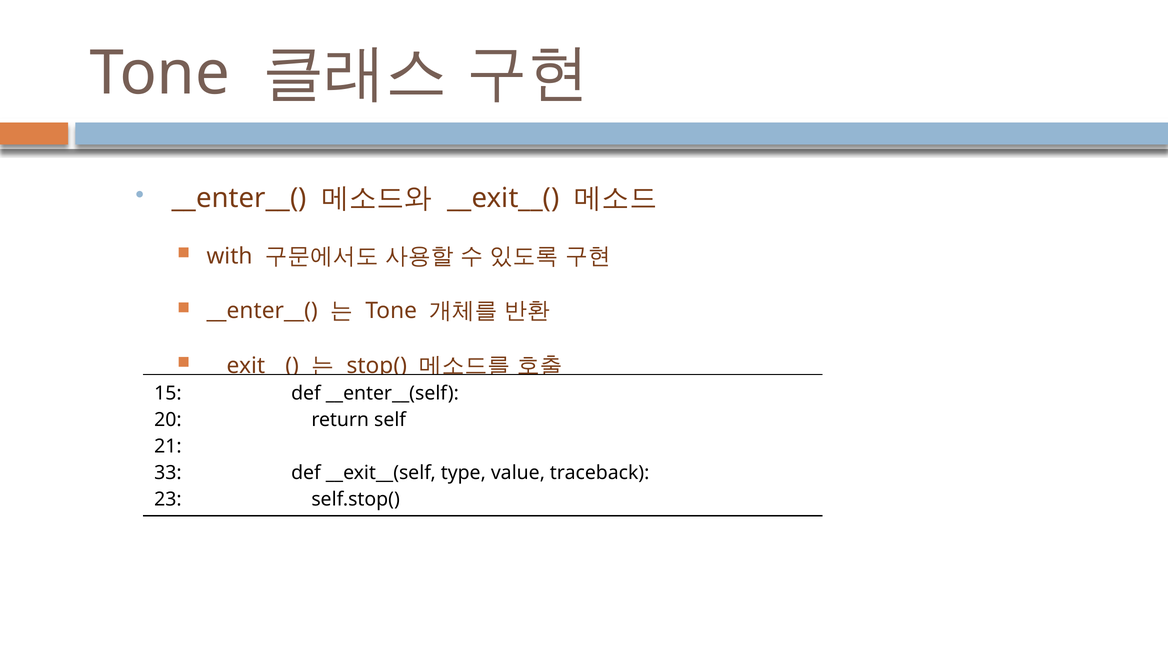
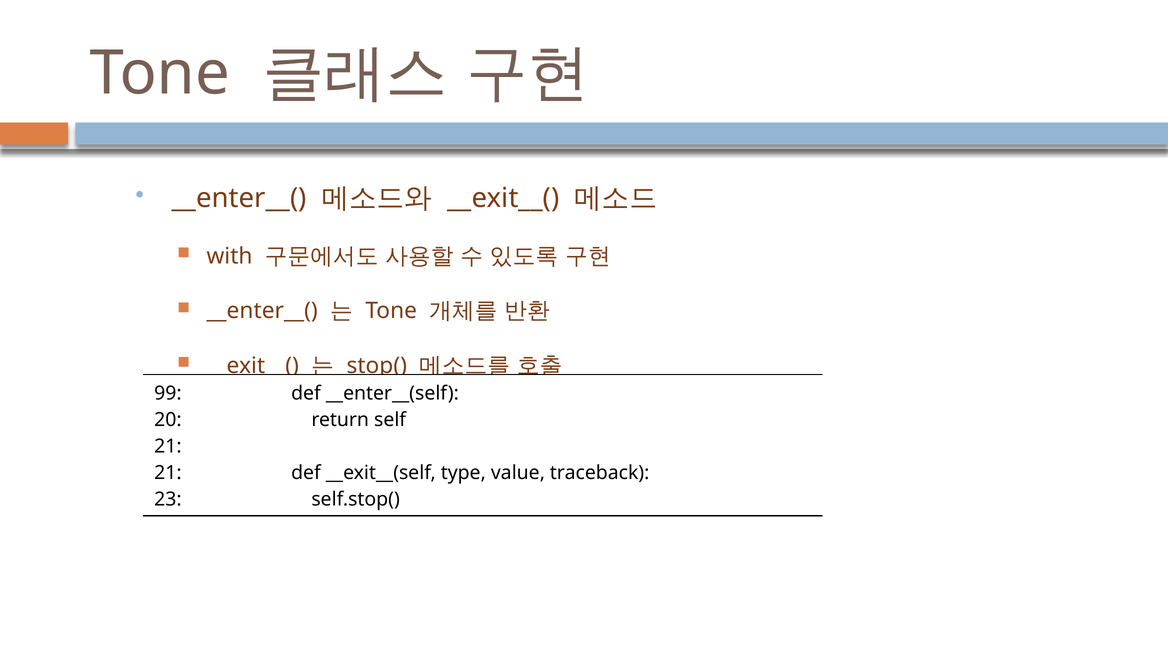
15: 15 -> 99
33 at (168, 473): 33 -> 21
